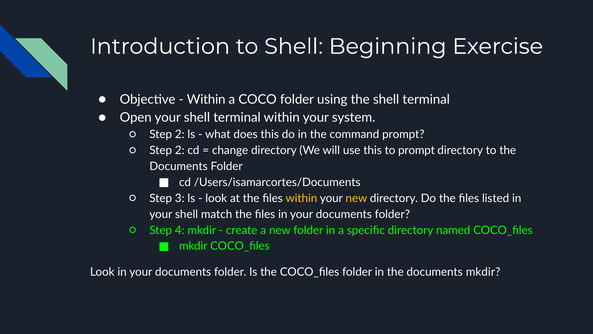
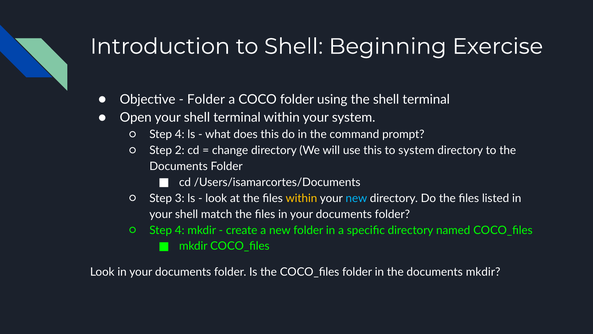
Within at (206, 99): Within -> Folder
2 at (180, 134): 2 -> 4
to prompt: prompt -> system
new at (356, 198) colour: yellow -> light blue
